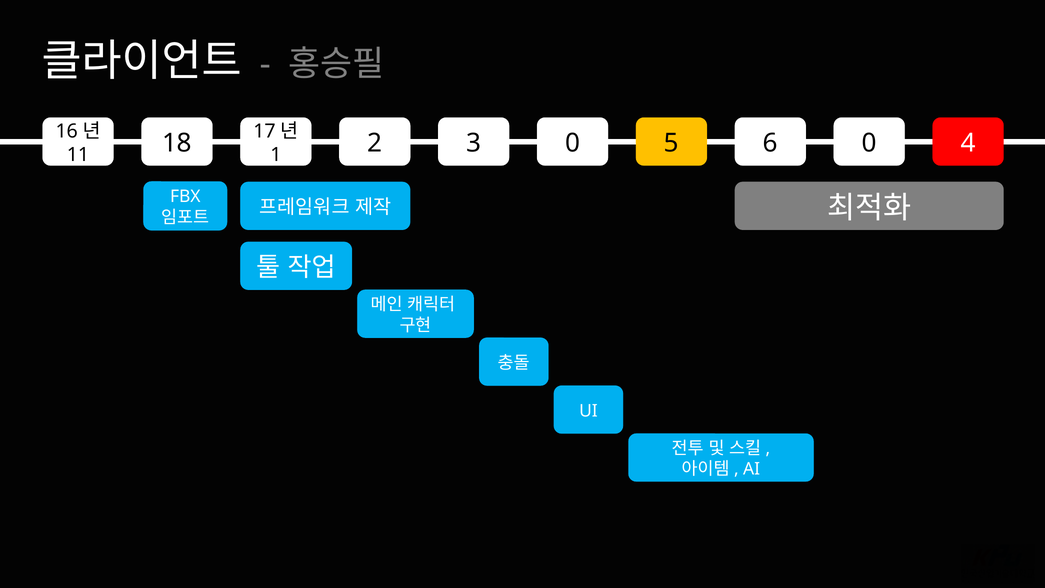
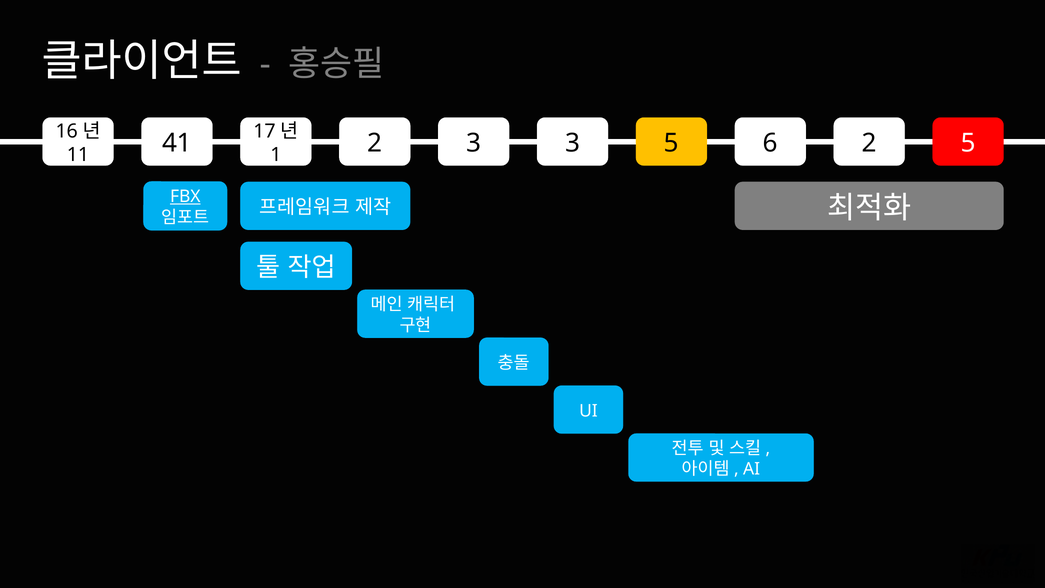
3 0: 0 -> 3
6 0: 0 -> 2
5 4: 4 -> 5
18: 18 -> 41
FBX underline: none -> present
